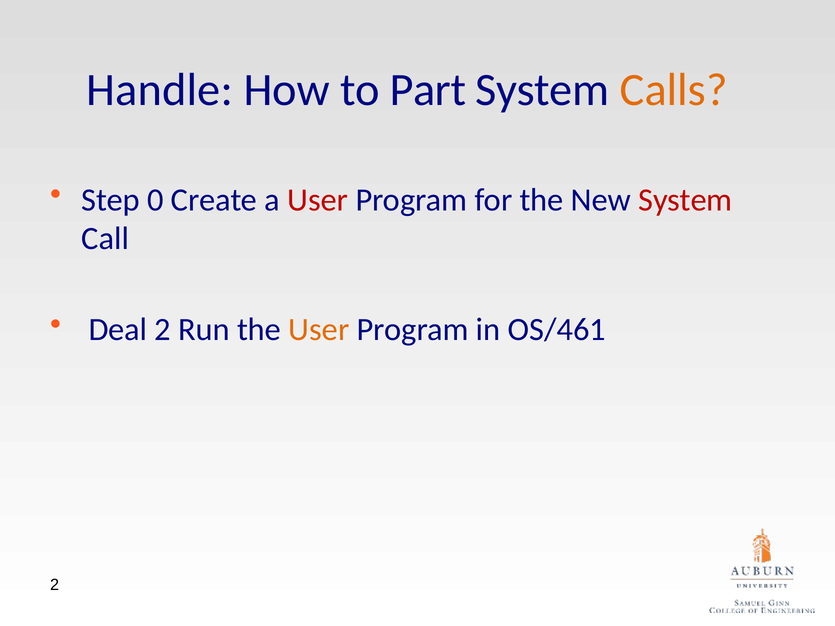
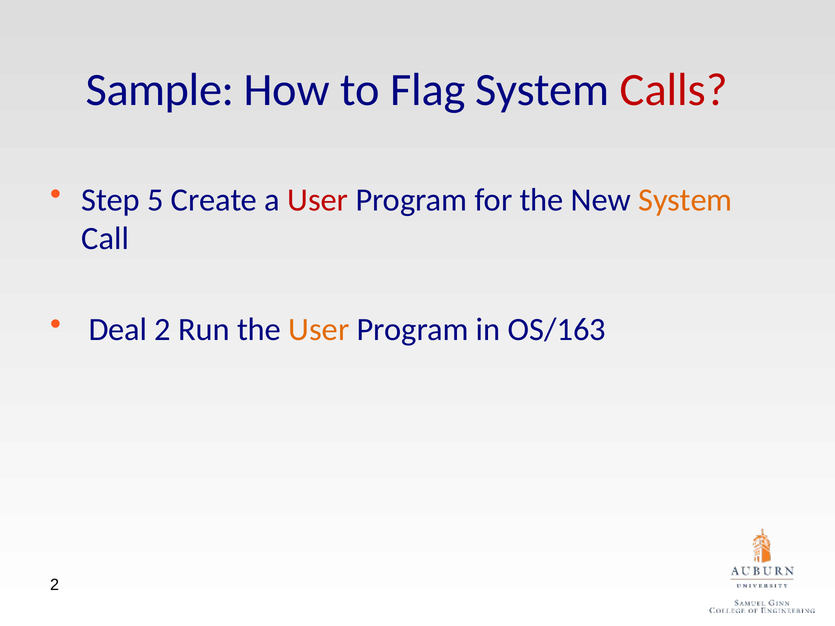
Handle: Handle -> Sample
Part: Part -> Flag
Calls colour: orange -> red
0: 0 -> 5
System at (685, 200) colour: red -> orange
OS/461: OS/461 -> OS/163
